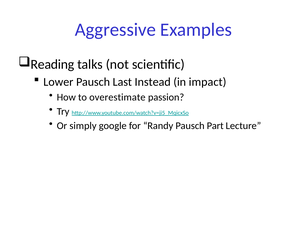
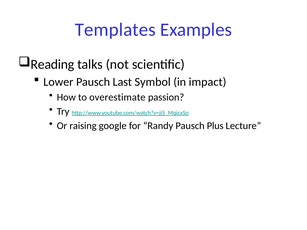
Aggressive: Aggressive -> Templates
Instead: Instead -> Symbol
simply: simply -> raising
Part: Part -> Plus
